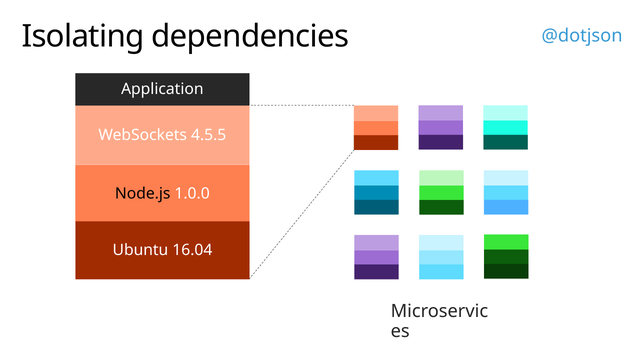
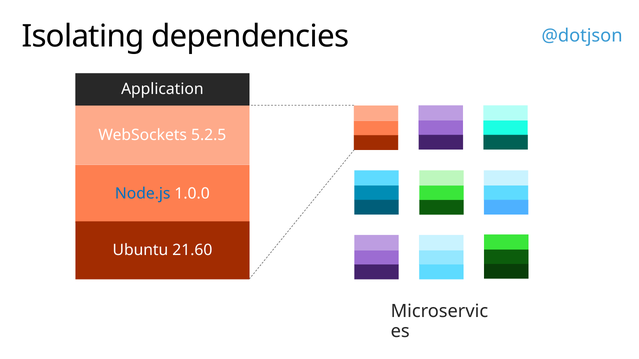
4.5.5: 4.5.5 -> 5.2.5
Node.js colour: black -> blue
16.04: 16.04 -> 21.60
